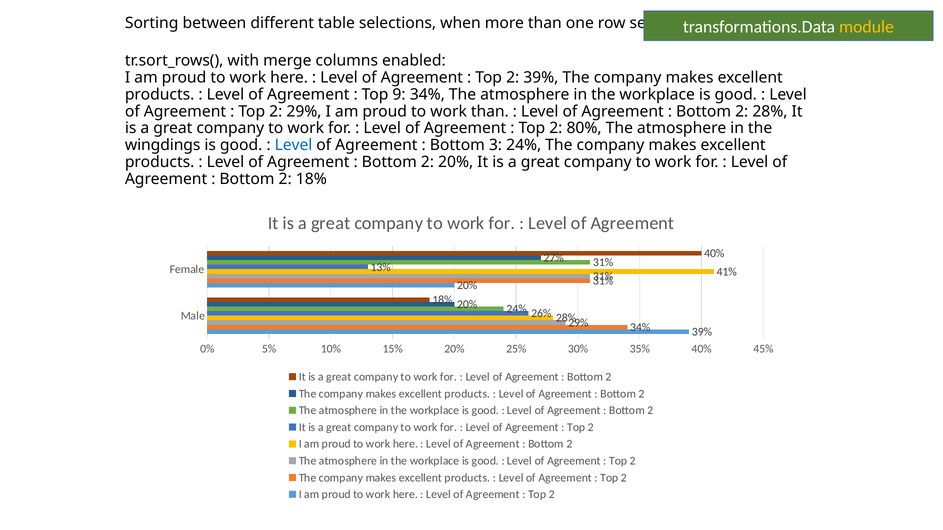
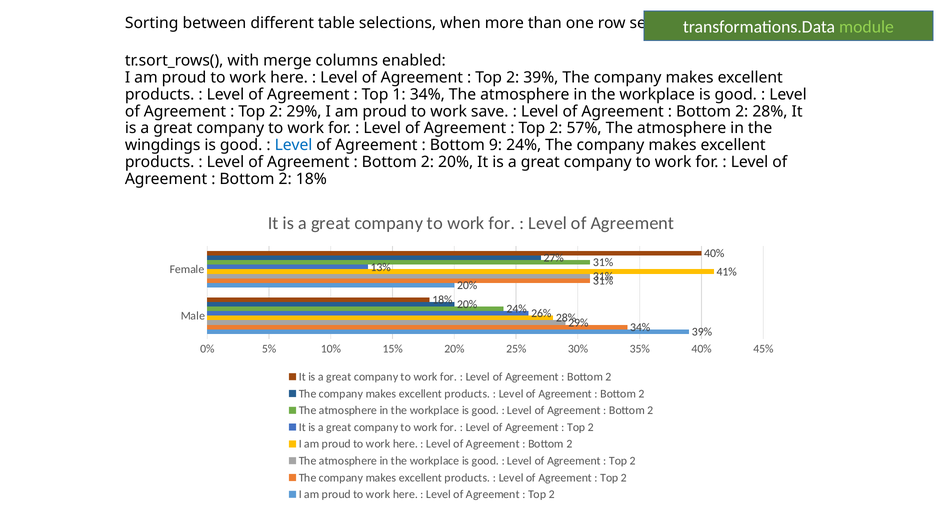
module colour: yellow -> light green
9: 9 -> 1
work than: than -> save
80%: 80% -> 57%
3: 3 -> 9
